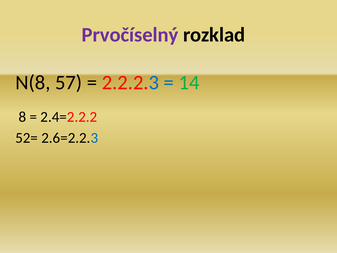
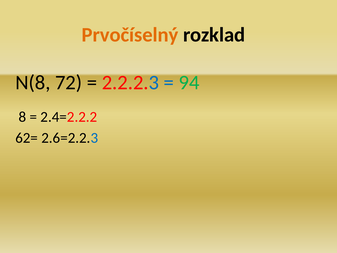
Prvočíselný colour: purple -> orange
57: 57 -> 72
14: 14 -> 94
52=: 52= -> 62=
